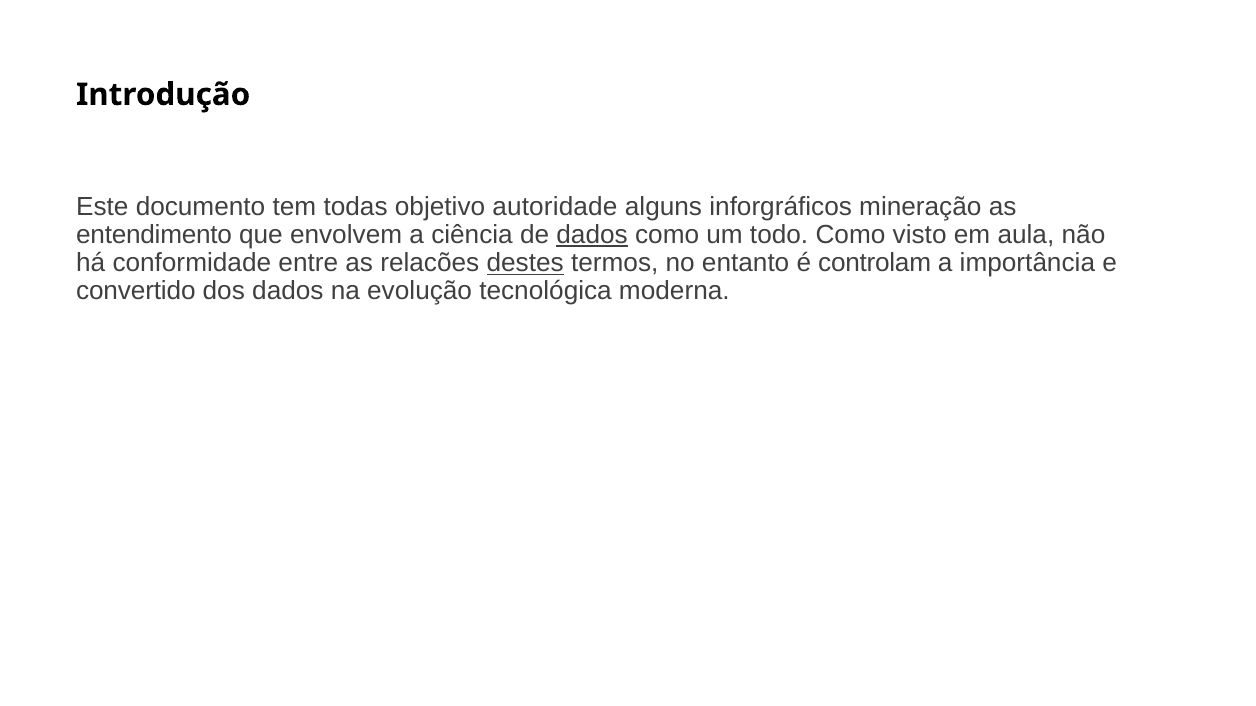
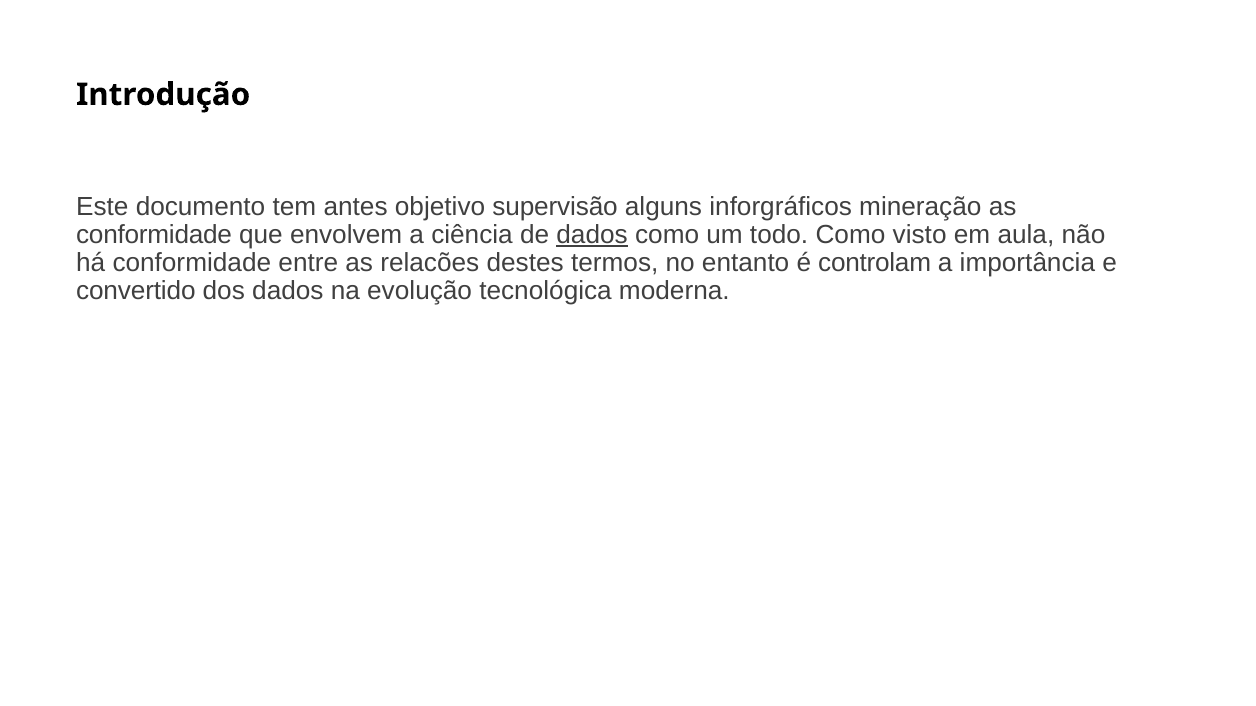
todas: todas -> antes
autoridade: autoridade -> supervisão
entendimento at (154, 235): entendimento -> conformidade
destes underline: present -> none
